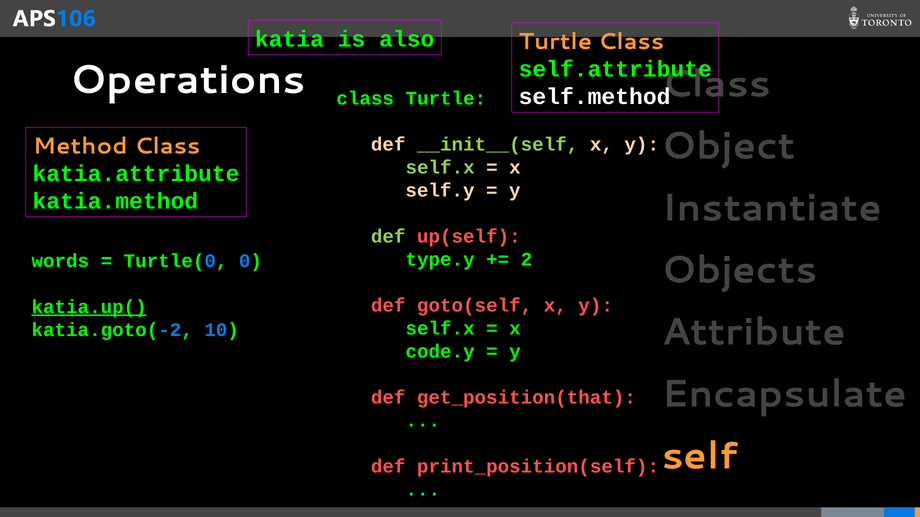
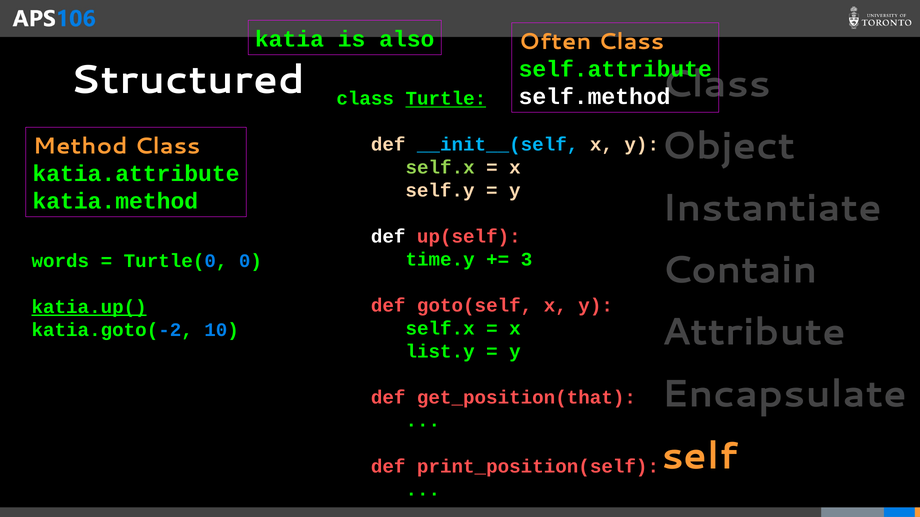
Turtle at (555, 42): Turtle -> Often
Operations: Operations -> Structured
Turtle at (446, 99) underline: none -> present
__init__(self colour: light green -> light blue
def at (388, 237) colour: light green -> white
type.y: type.y -> time.y
2: 2 -> 3
Objects: Objects -> Contain
code.y: code.y -> list.y
